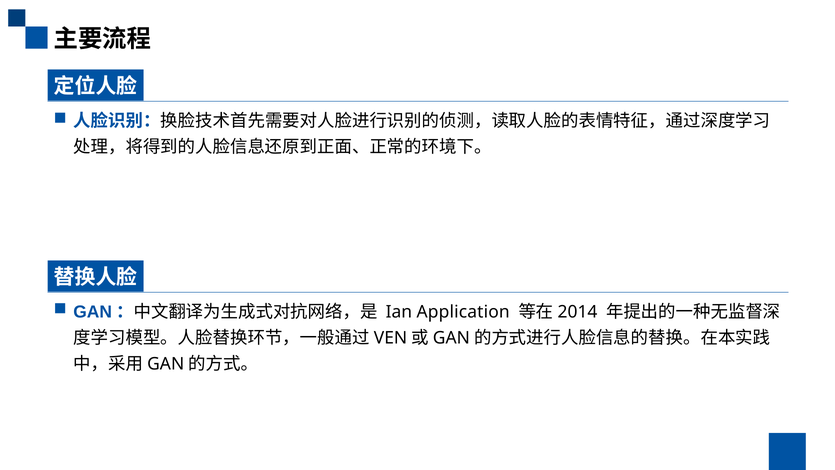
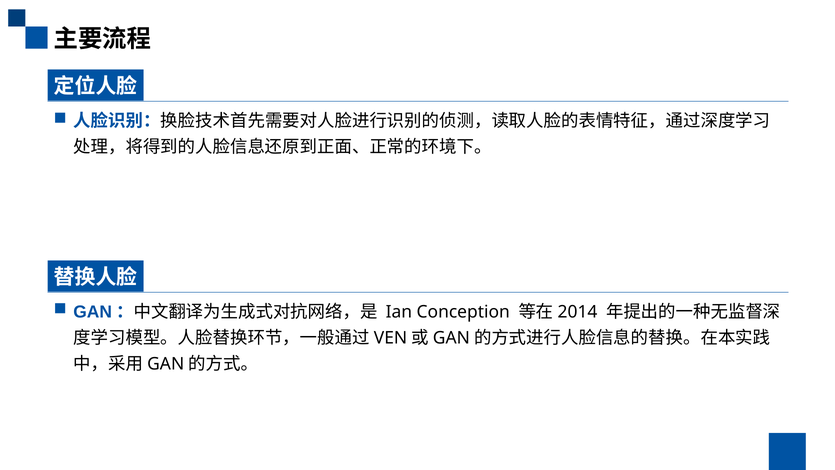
Application: Application -> Conception
